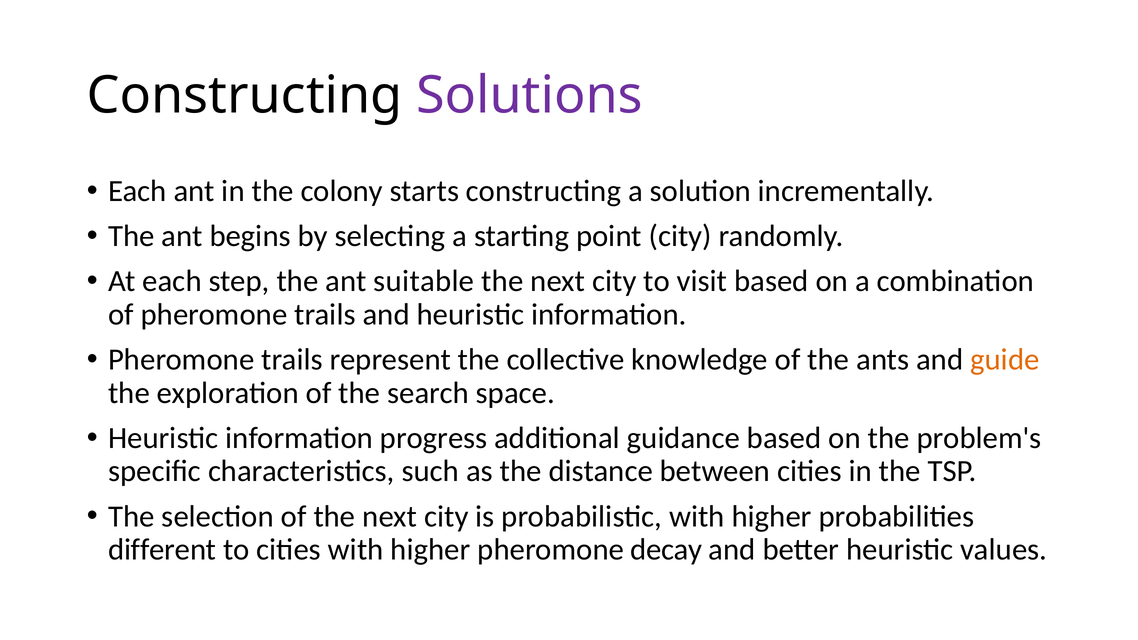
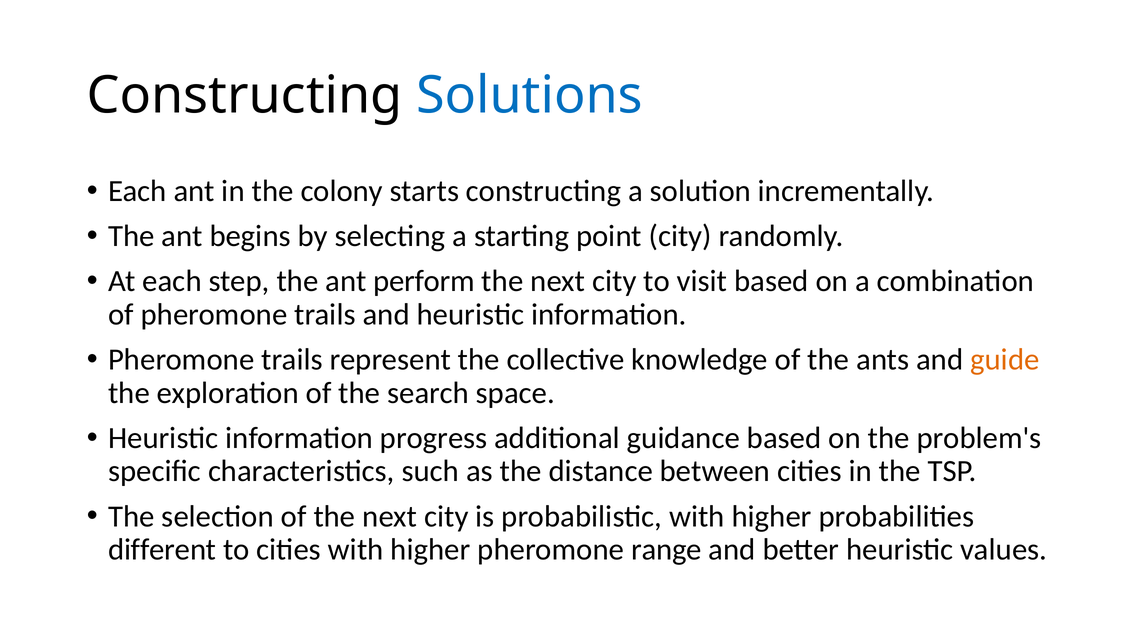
Solutions colour: purple -> blue
suitable: suitable -> perform
decay: decay -> range
